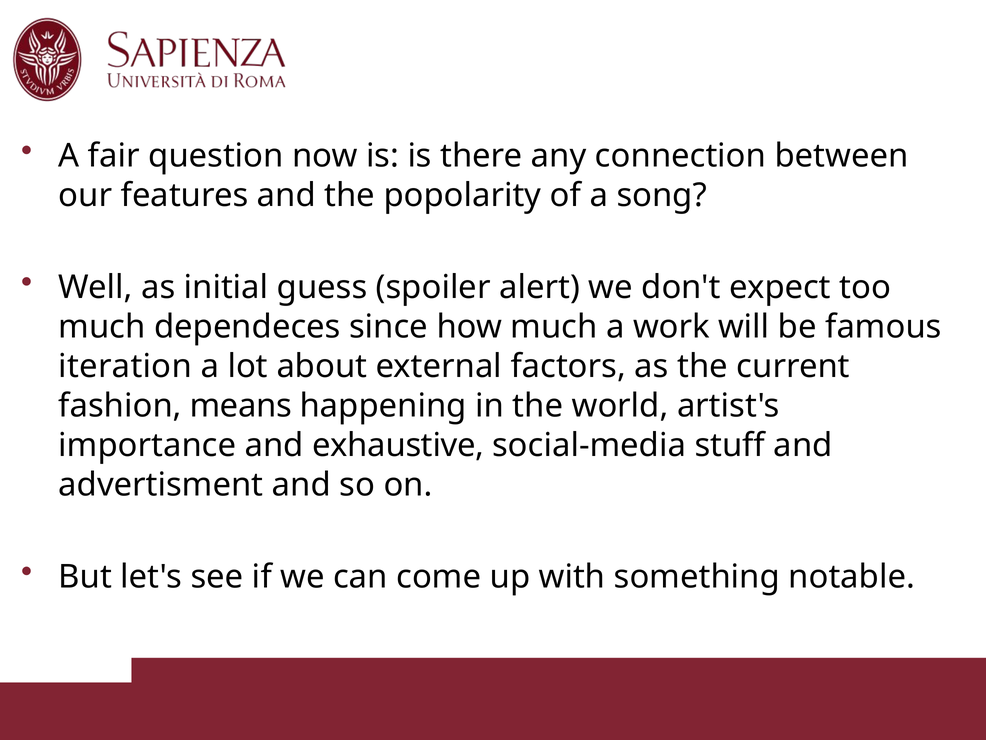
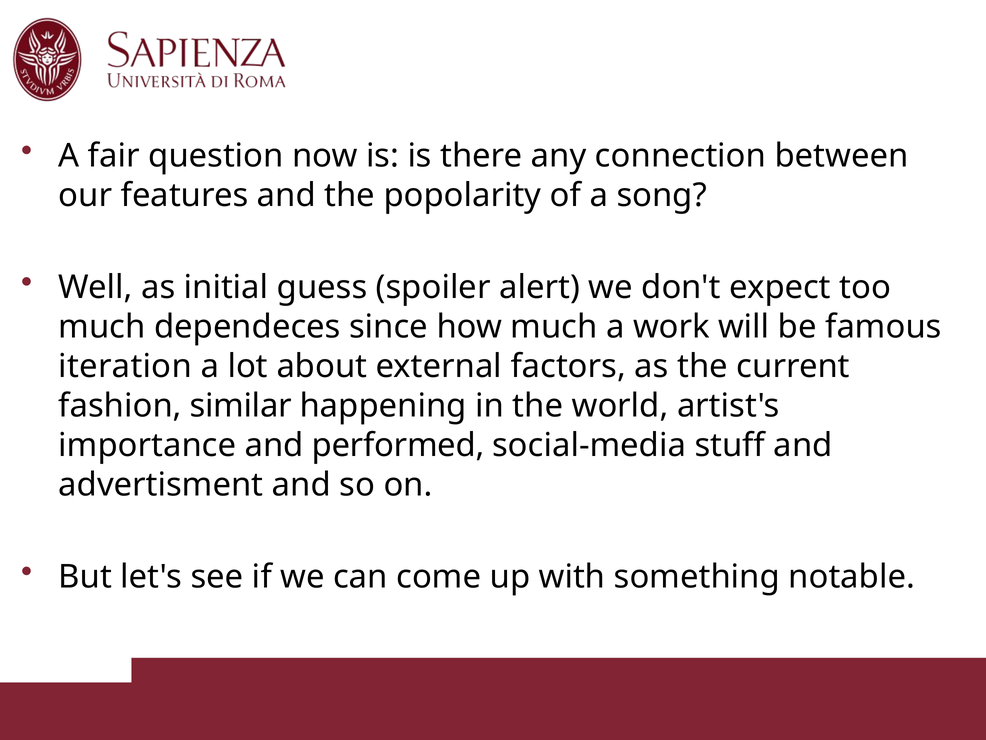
means: means -> similar
exhaustive: exhaustive -> performed
